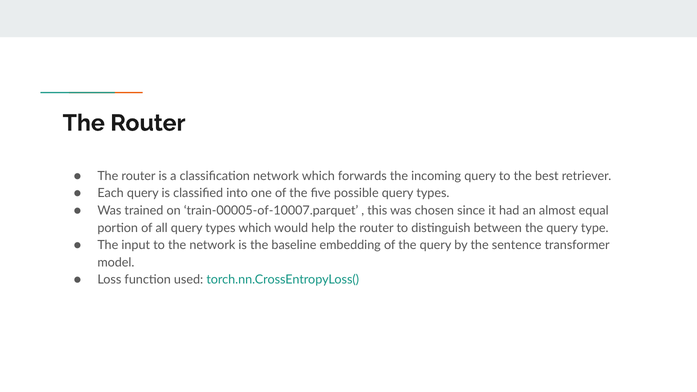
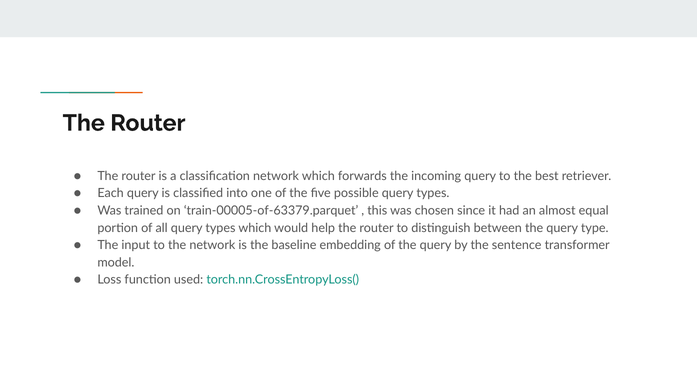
train-00005-of-10007.parquet: train-00005-of-10007.parquet -> train-00005-of-63379.parquet
